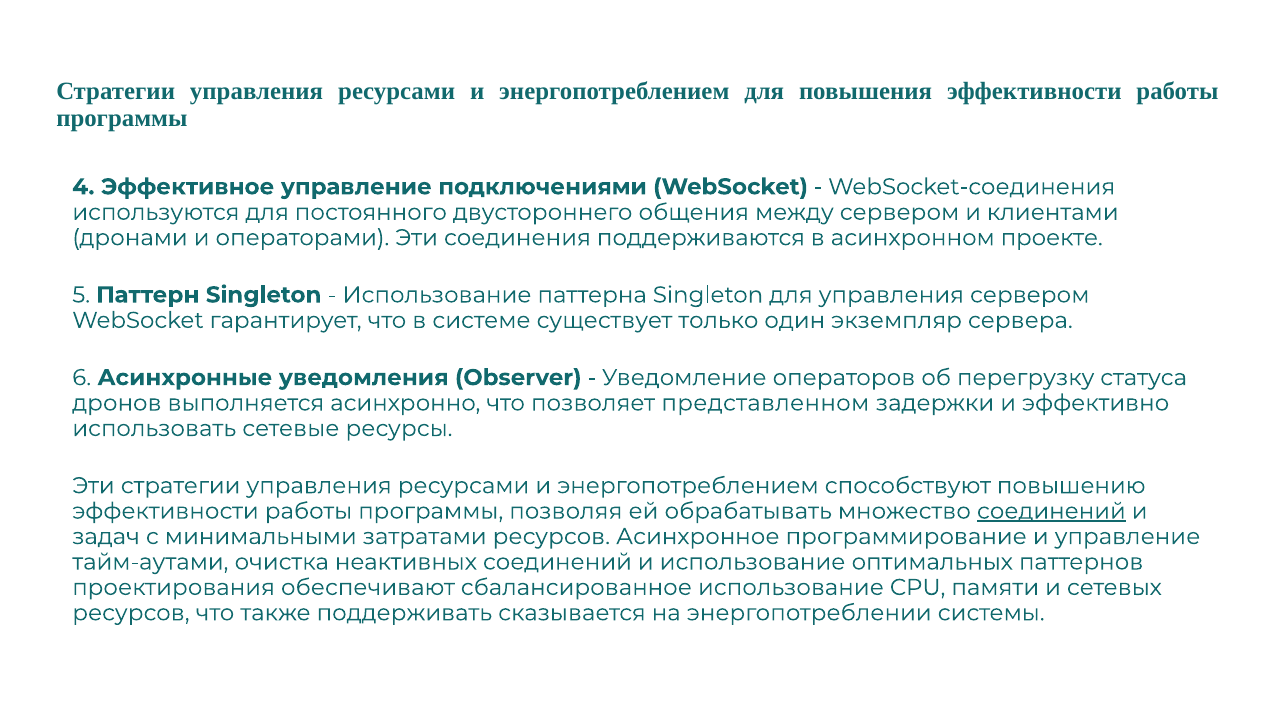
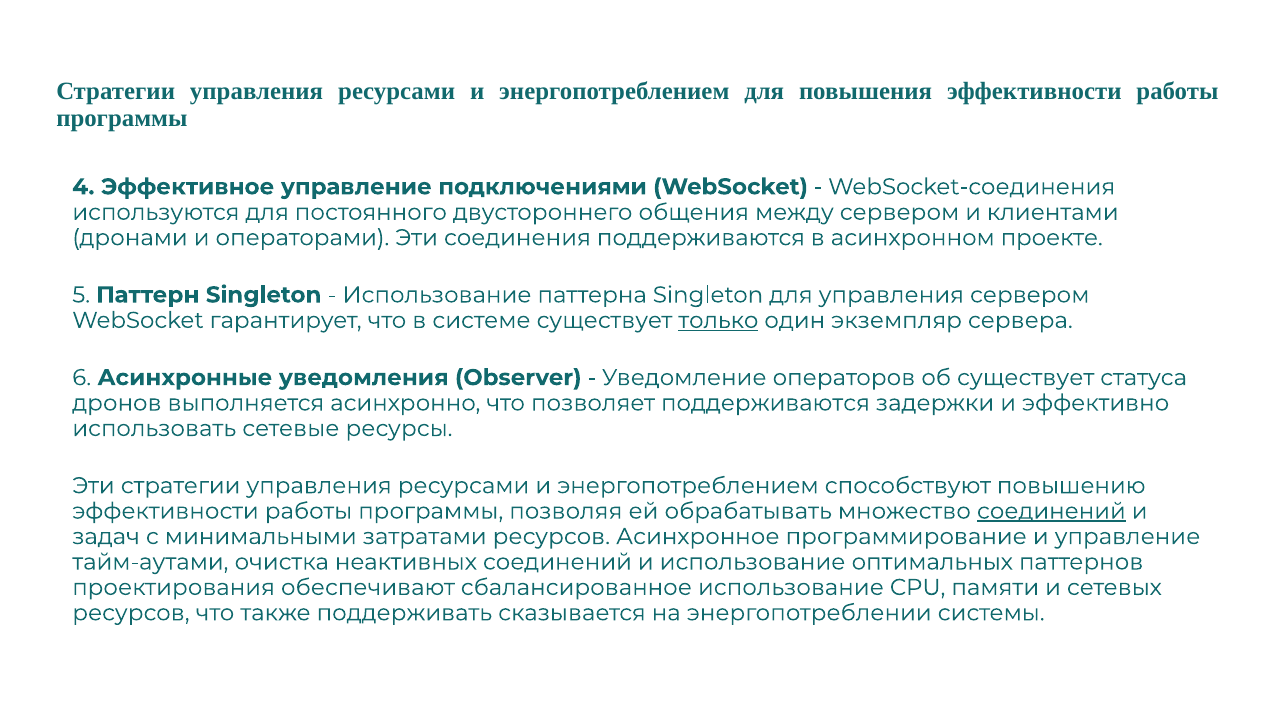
только underline: none -> present
об перегрузку: перегрузку -> существует
позволяет представленном: представленном -> поддерживаются
